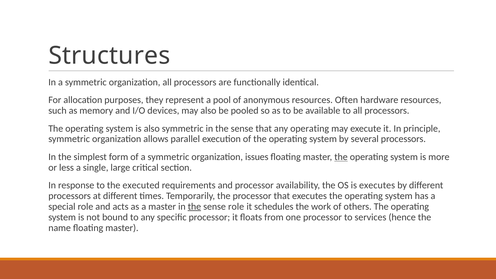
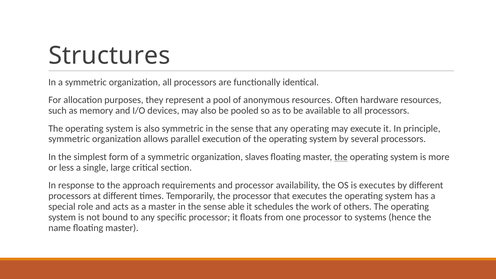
issues: issues -> slaves
executed: executed -> approach
the at (194, 207) underline: present -> none
sense role: role -> able
services: services -> systems
